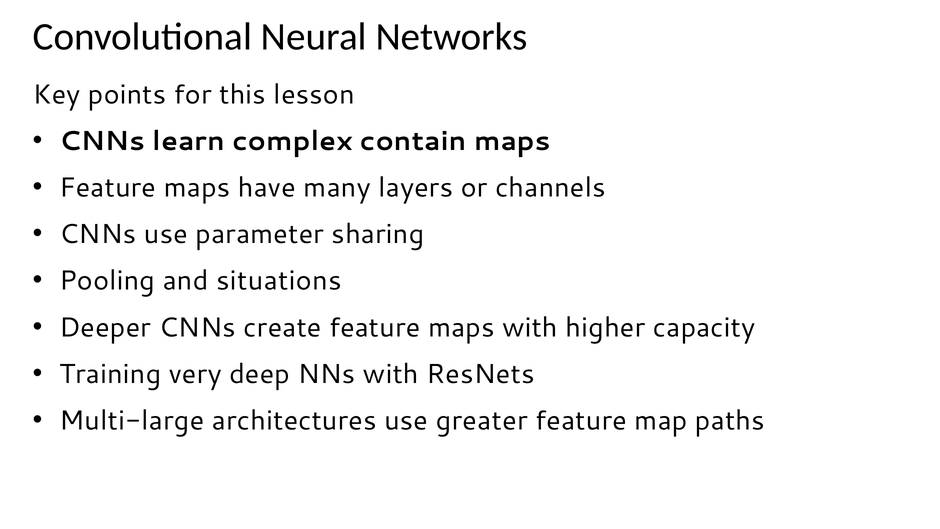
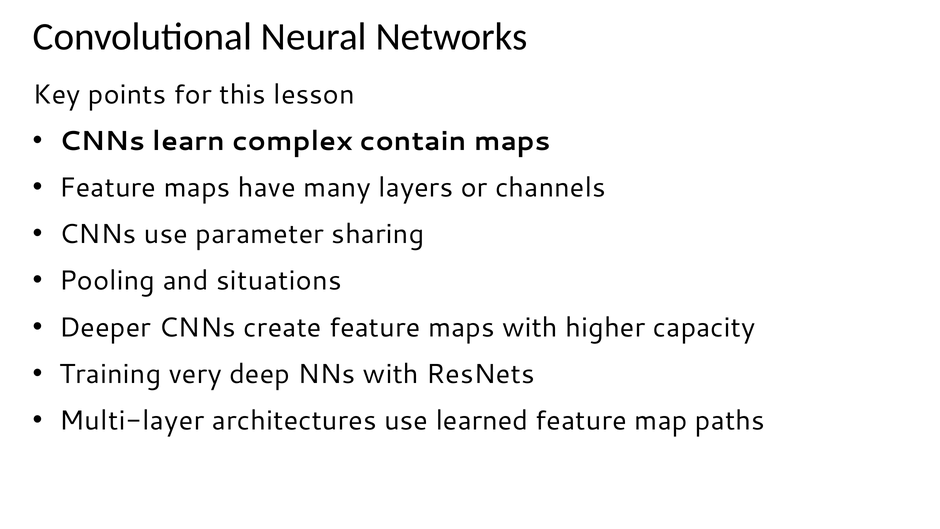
Multi-large: Multi-large -> Multi-layer
greater: greater -> learned
